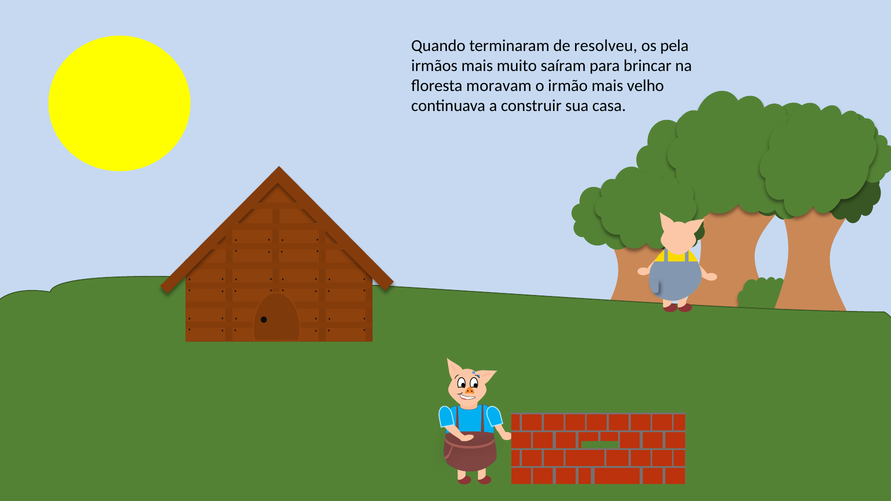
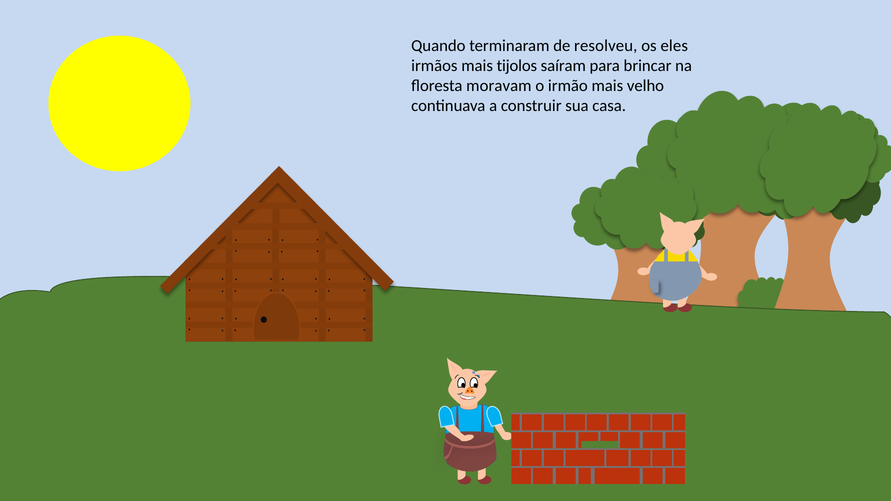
pela: pela -> eles
muito: muito -> tijolos
